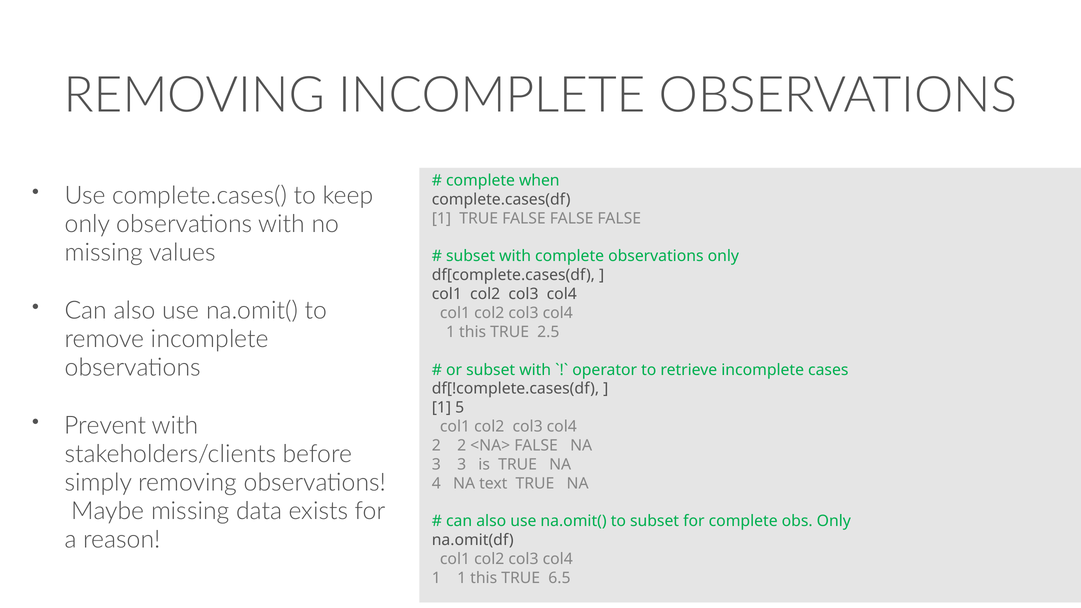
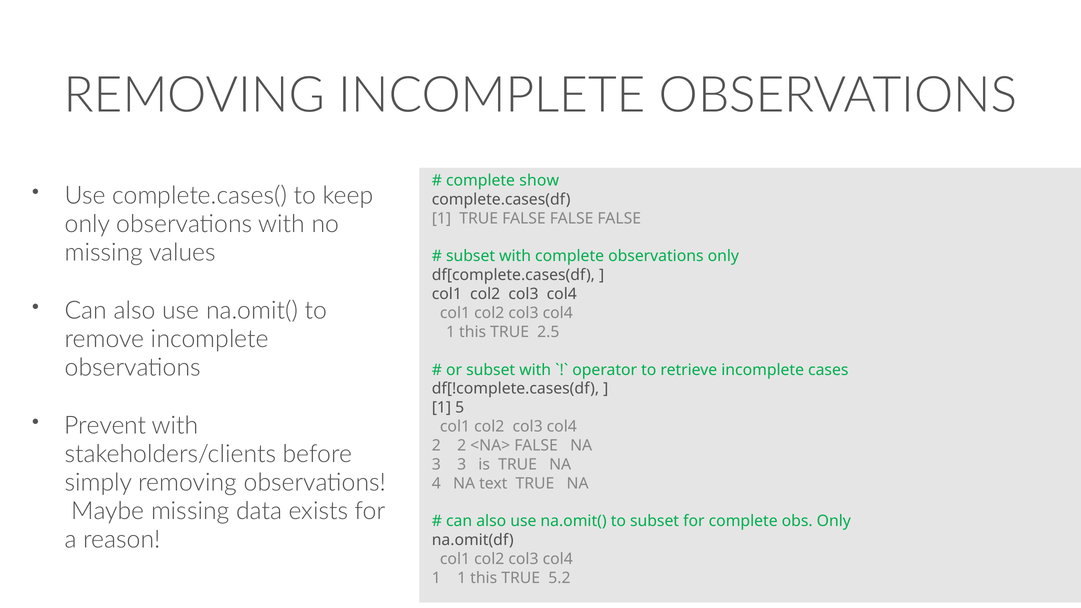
when: when -> show
6.5: 6.5 -> 5.2
